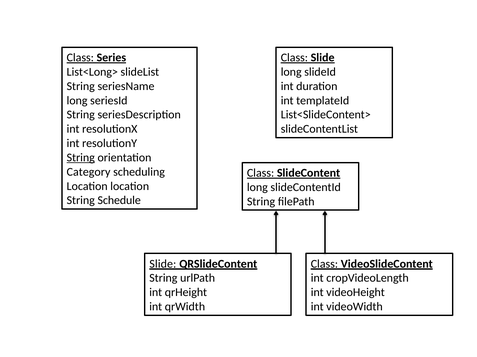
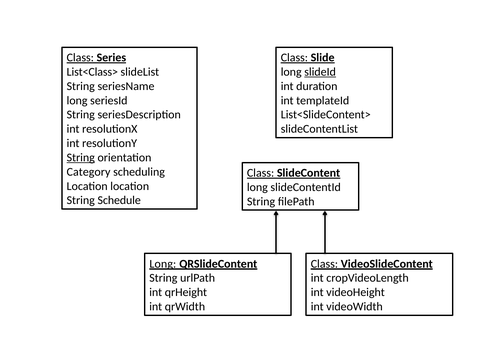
List<Long>: List<Long> -> List<Class>
slideId underline: none -> present
Slide at (163, 264): Slide -> Long
